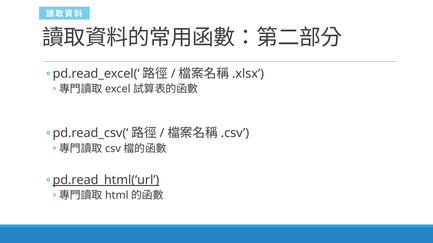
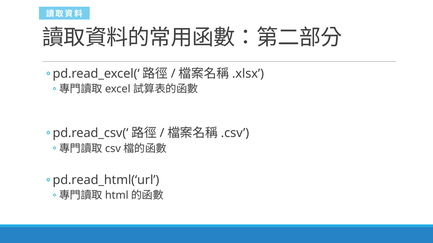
pd.read_html(‘url underline: present -> none
